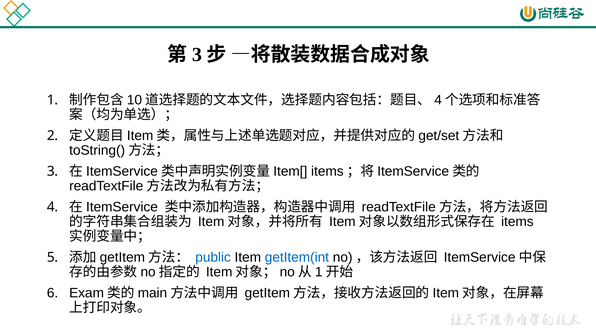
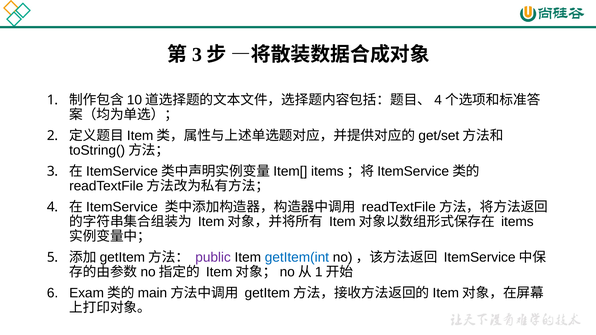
public colour: blue -> purple
